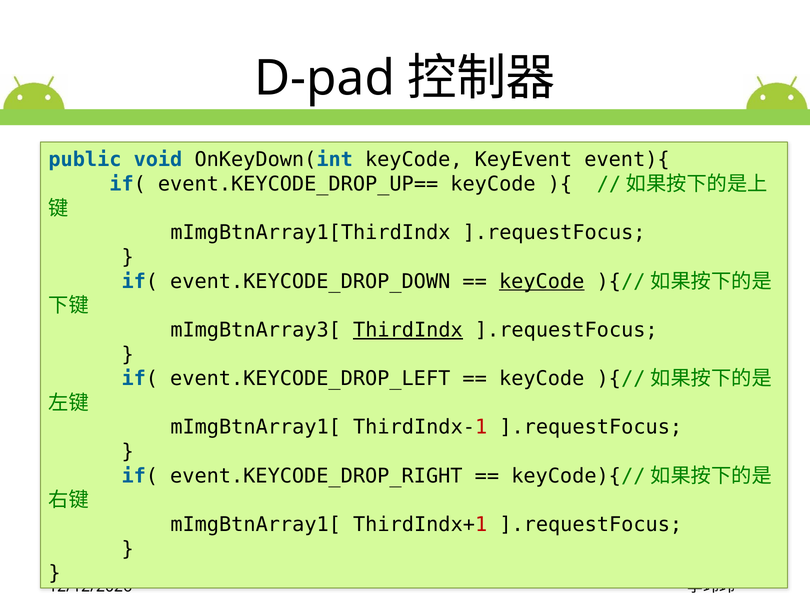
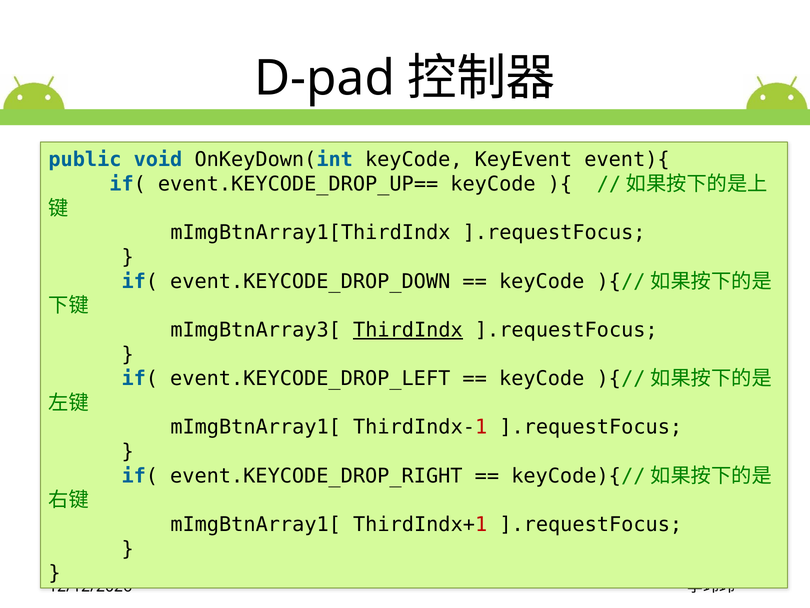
keyCode at (542, 281) underline: present -> none
